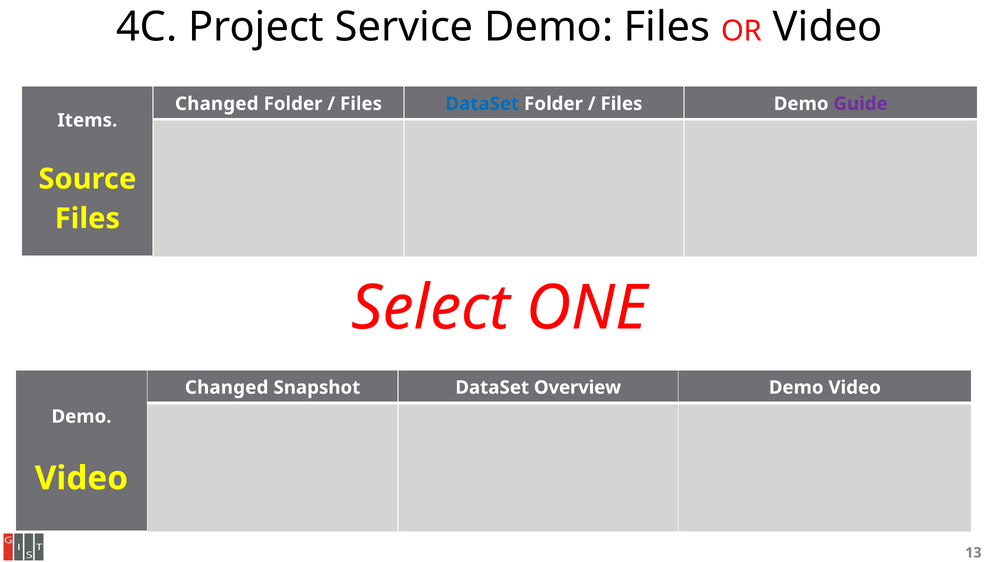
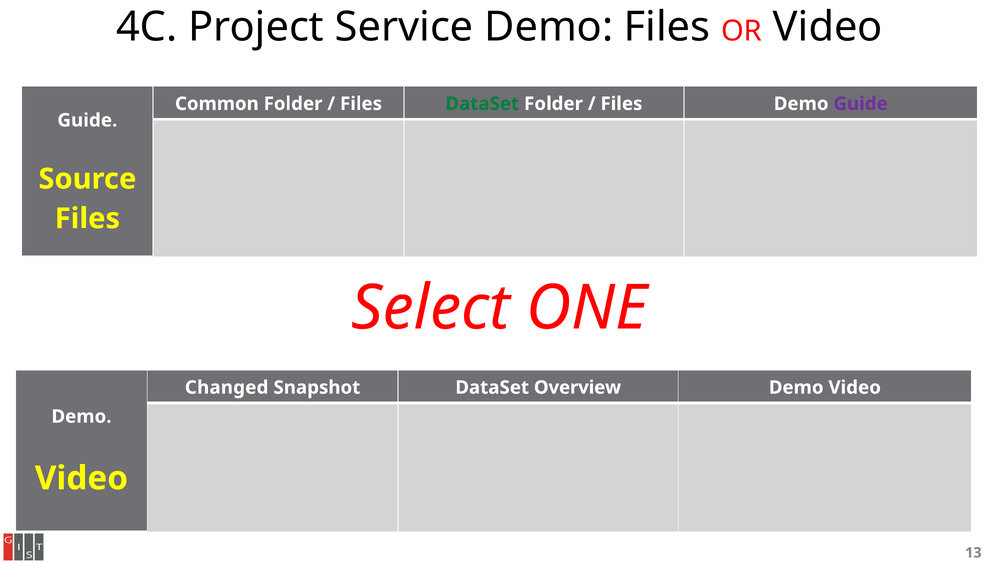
Changed at (217, 104): Changed -> Common
DataSet at (482, 104) colour: blue -> green
Items at (87, 120): Items -> Guide
